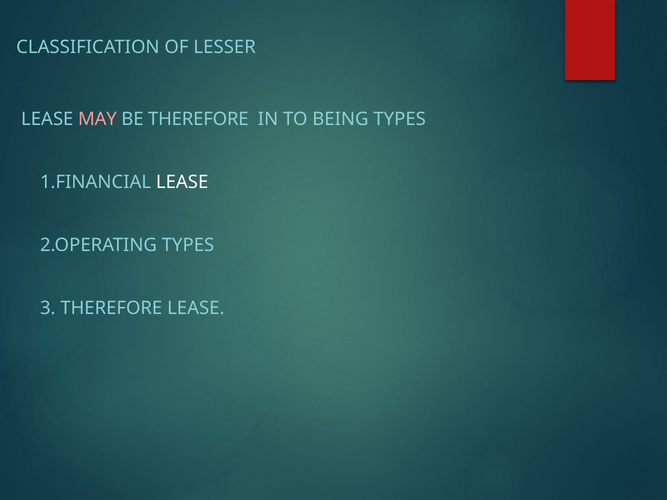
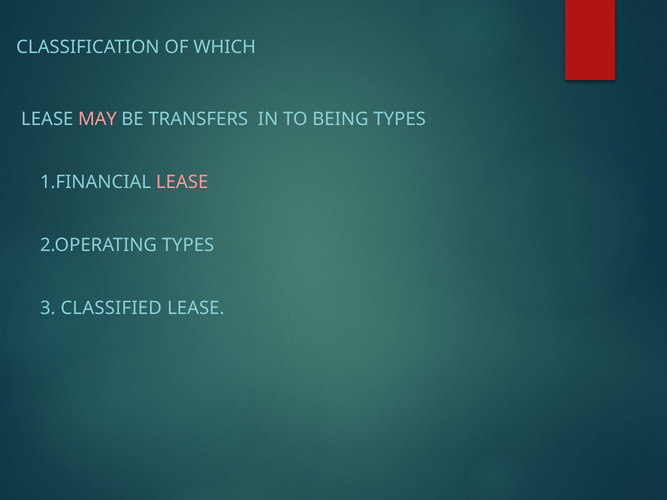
LESSER: LESSER -> WHICH
BE THEREFORE: THEREFORE -> TRANSFERS
LEASE at (182, 182) colour: white -> pink
3 THEREFORE: THEREFORE -> CLASSIFIED
